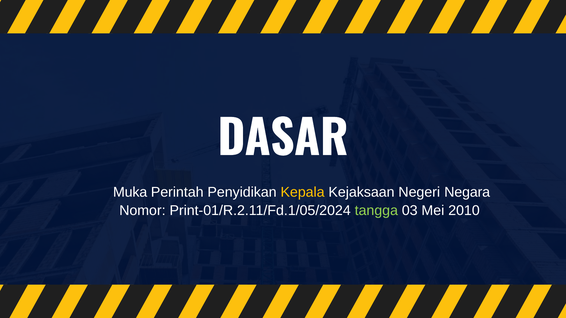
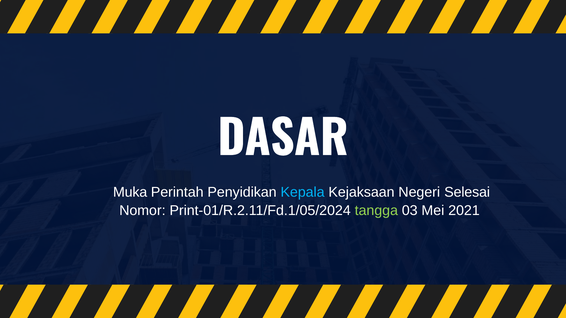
Kepala colour: yellow -> light blue
Negara: Negara -> Selesai
2010: 2010 -> 2021
